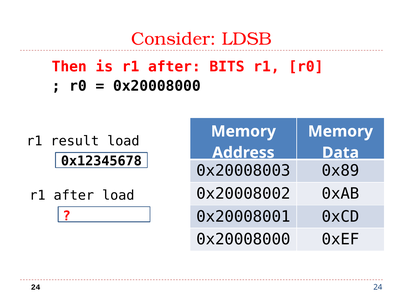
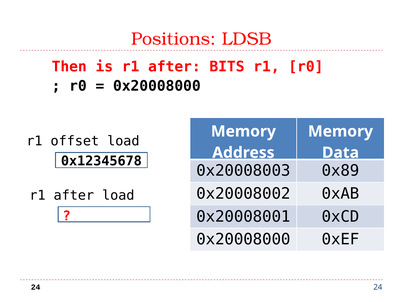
Consider: Consider -> Positions
result: result -> offset
